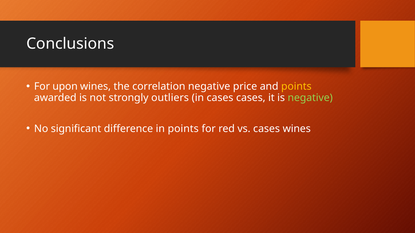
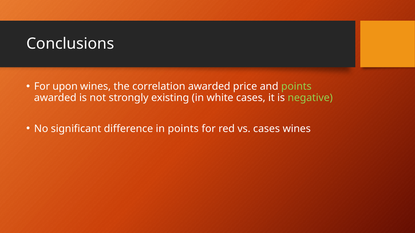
correlation negative: negative -> awarded
points at (296, 87) colour: yellow -> light green
outliers: outliers -> existing
in cases: cases -> white
